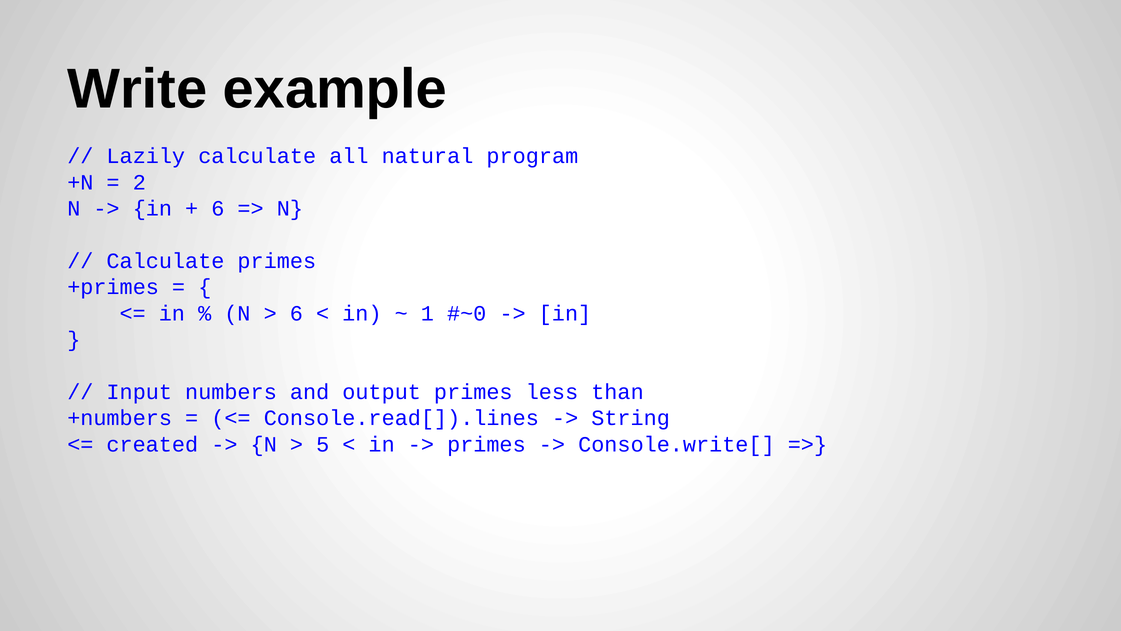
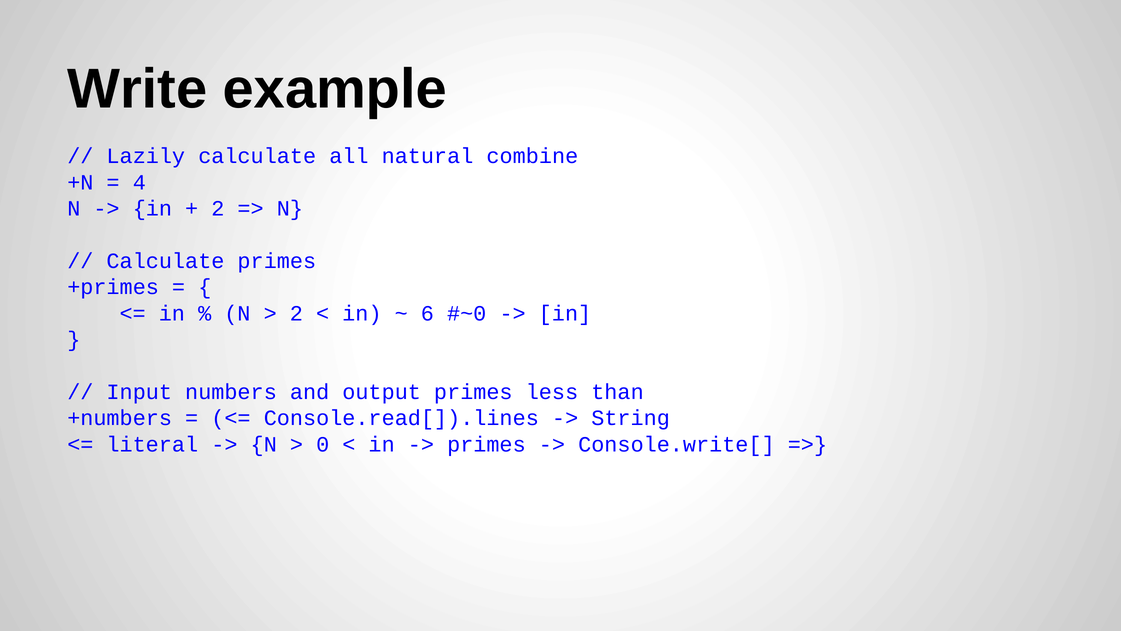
program: program -> combine
2: 2 -> 4
6 at (218, 209): 6 -> 2
6 at (296, 313): 6 -> 2
1: 1 -> 6
created: created -> literal
5: 5 -> 0
